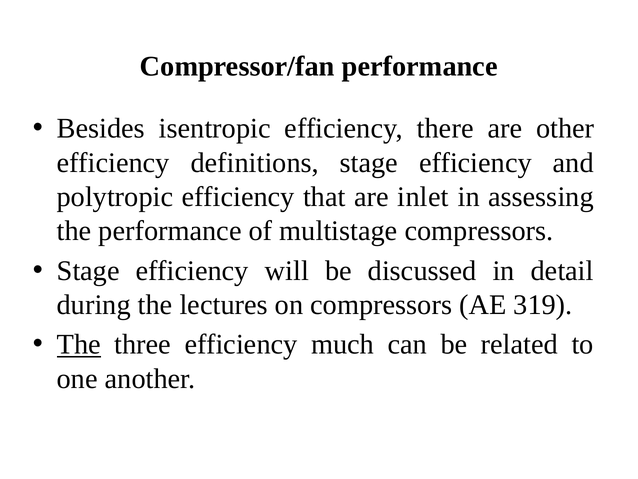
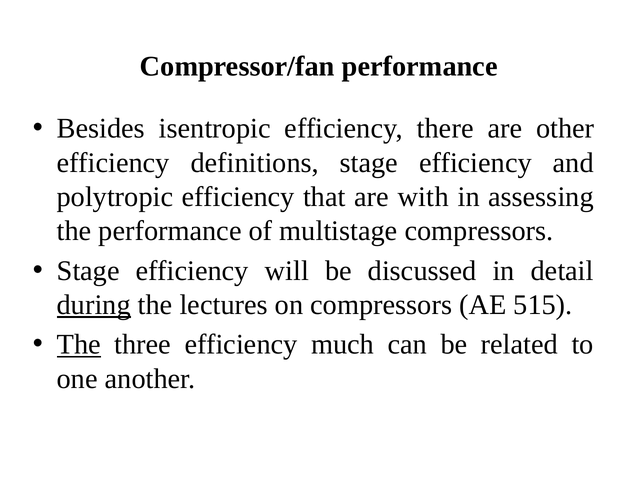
inlet: inlet -> with
during underline: none -> present
319: 319 -> 515
